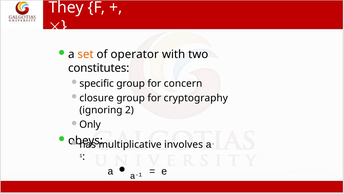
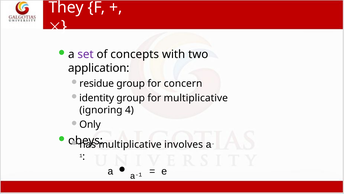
set colour: orange -> purple
operator: operator -> concepts
constitutes: constitutes -> application
specific: specific -> residue
closure: closure -> identity
for cryptography: cryptography -> multiplicative
2: 2 -> 4
